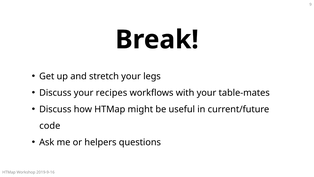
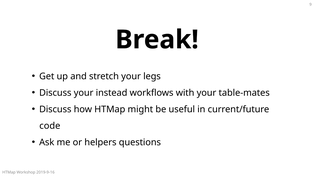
recipes: recipes -> instead
